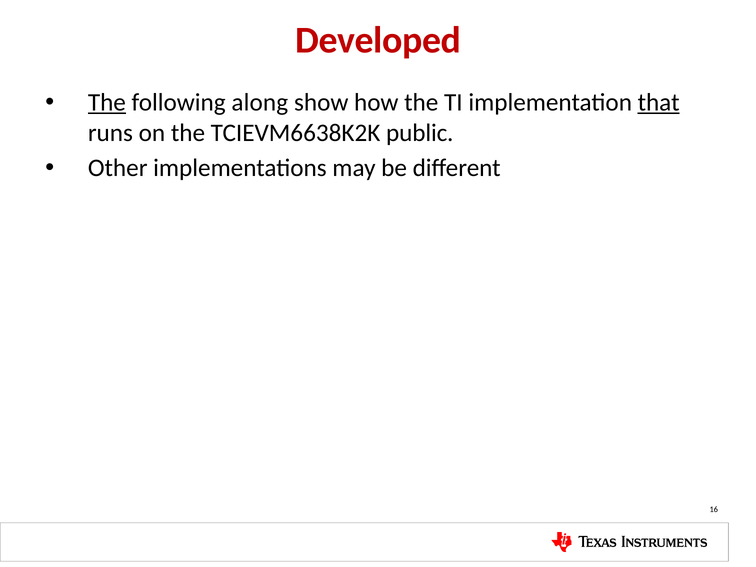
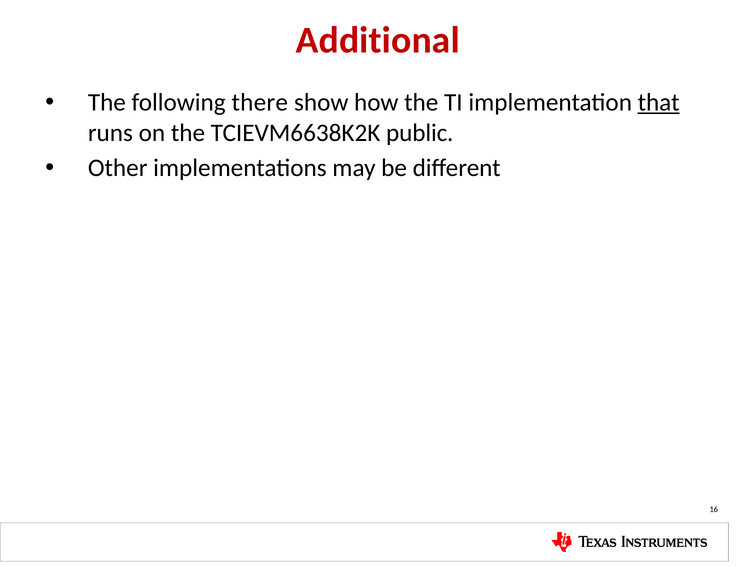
Developed: Developed -> Additional
The at (107, 103) underline: present -> none
along: along -> there
